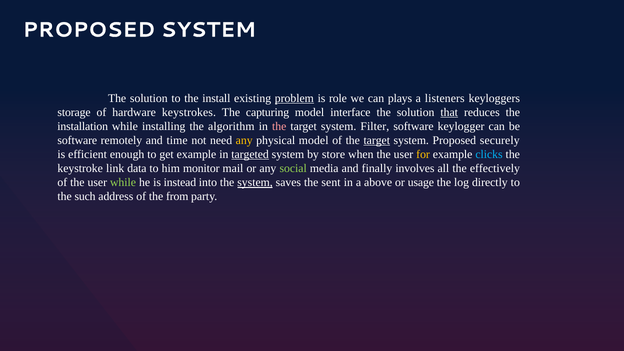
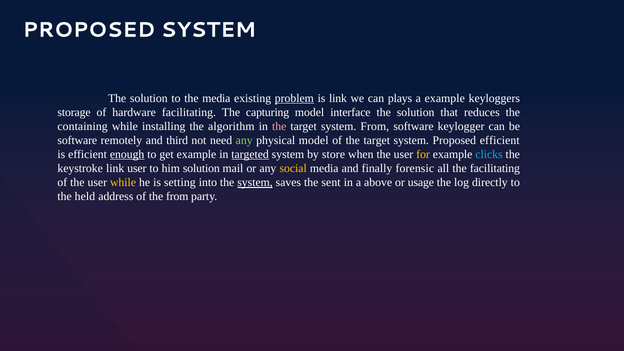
the install: install -> media
is role: role -> link
a listeners: listeners -> example
hardware keystrokes: keystrokes -> facilitating
that underline: present -> none
installation: installation -> containing
system Filter: Filter -> From
time: time -> third
any at (244, 140) colour: yellow -> light green
target at (377, 140) underline: present -> none
Proposed securely: securely -> efficient
enough underline: none -> present
link data: data -> user
him monitor: monitor -> solution
social colour: light green -> yellow
involves: involves -> forensic
the effectively: effectively -> facilitating
while at (123, 182) colour: light green -> yellow
instead: instead -> setting
such: such -> held
